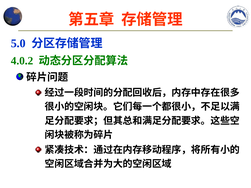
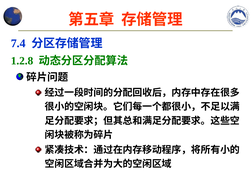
5.0: 5.0 -> 7.4
4.0.2: 4.0.2 -> 1.2.8
